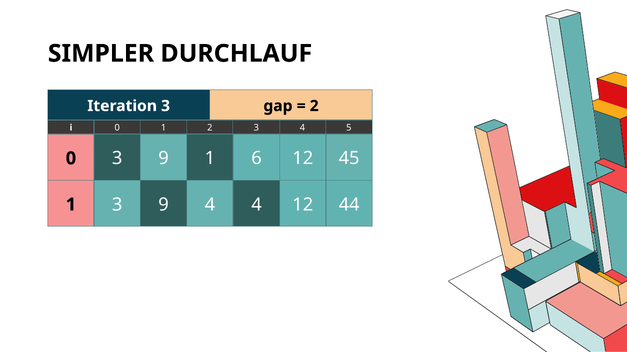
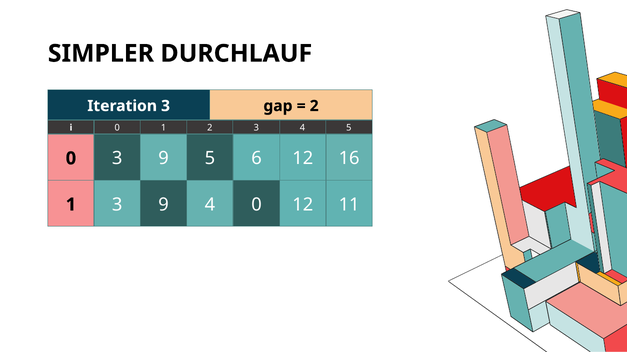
9 1: 1 -> 5
45: 45 -> 16
4 4: 4 -> 0
44: 44 -> 11
